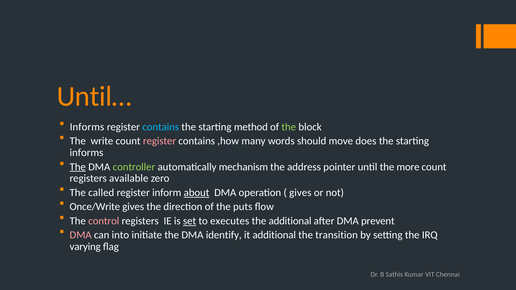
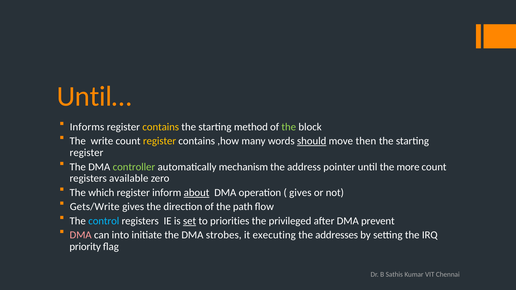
contains at (161, 127) colour: light blue -> yellow
register at (160, 141) colour: pink -> yellow
should underline: none -> present
does: does -> then
informs at (87, 153): informs -> register
The at (78, 167) underline: present -> none
called: called -> which
Once/Write: Once/Write -> Gets/Write
puts: puts -> path
control colour: pink -> light blue
executes: executes -> priorities
the additional: additional -> privileged
identify: identify -> strobes
it additional: additional -> executing
transition: transition -> addresses
varying: varying -> priority
